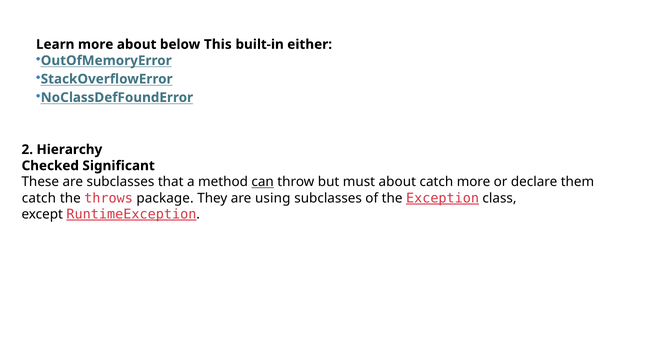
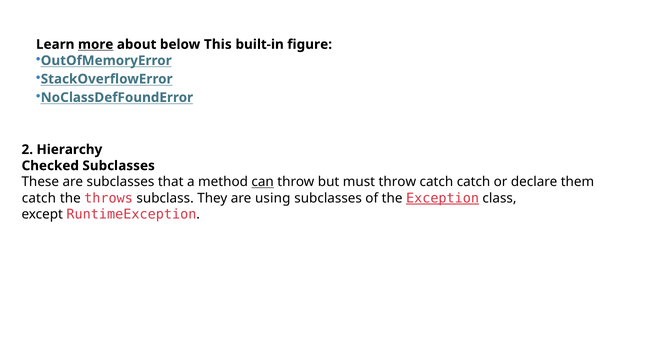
more at (96, 44) underline: none -> present
either: either -> figure
Checked Significant: Significant -> Subclasses
must about: about -> throw
catch more: more -> catch
package: package -> subclass
RuntimeException underline: present -> none
